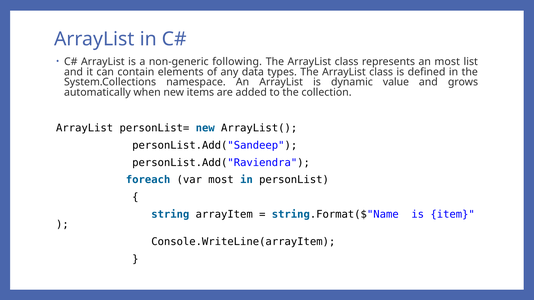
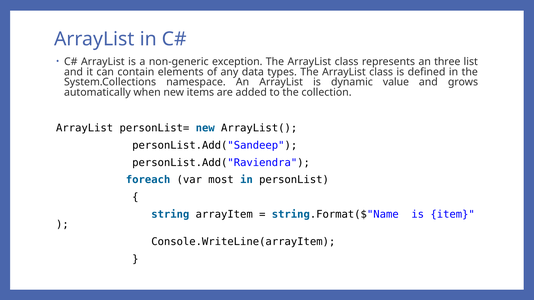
following: following -> exception
an most: most -> three
